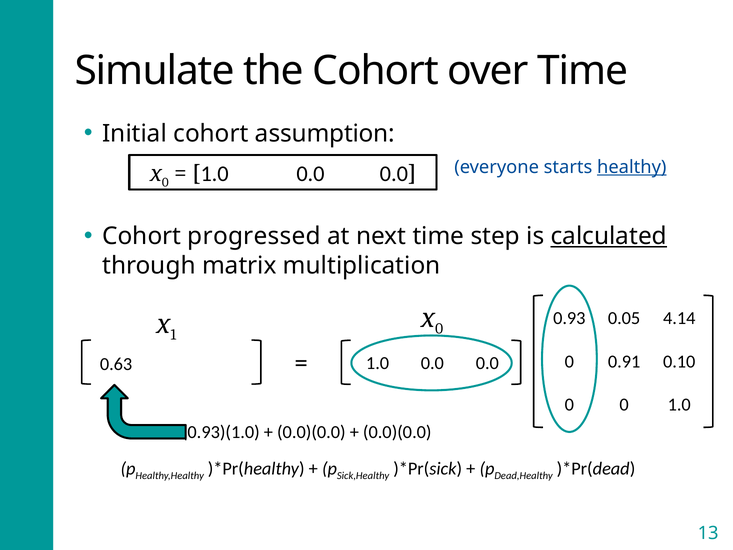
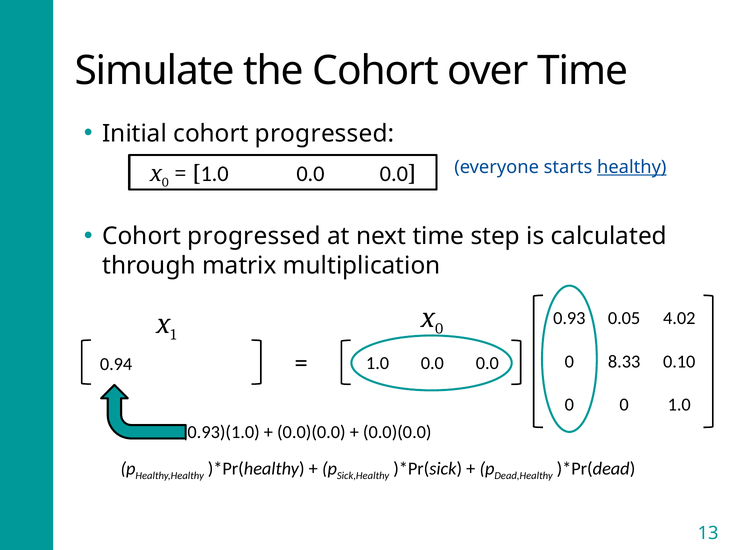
Initial cohort assumption: assumption -> progressed
calculated underline: present -> none
4.14: 4.14 -> 4.02
0.91: 0.91 -> 8.33
0.63: 0.63 -> 0.94
